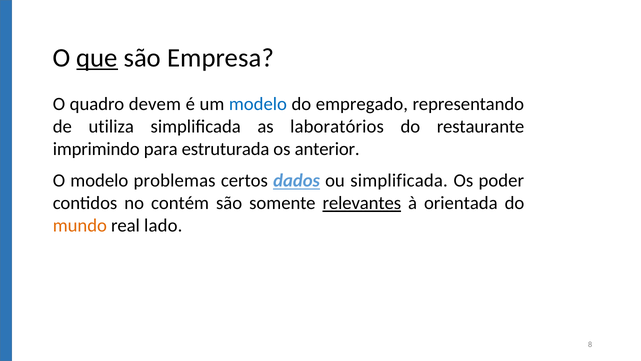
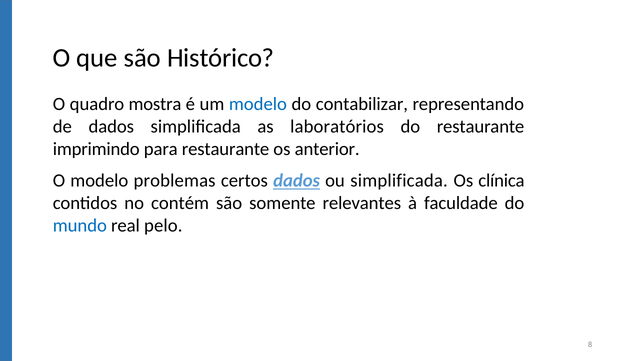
que underline: present -> none
Empresa: Empresa -> Histórico
devem: devem -> mostra
empregado: empregado -> contabilizar
de utiliza: utiliza -> dados
para estruturada: estruturada -> restaurante
poder: poder -> clínica
relevantes underline: present -> none
orientada: orientada -> faculdade
mundo colour: orange -> blue
lado: lado -> pelo
